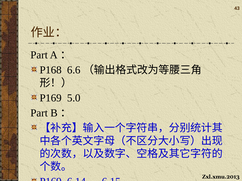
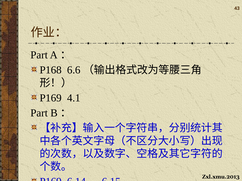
5.0: 5.0 -> 4.1
